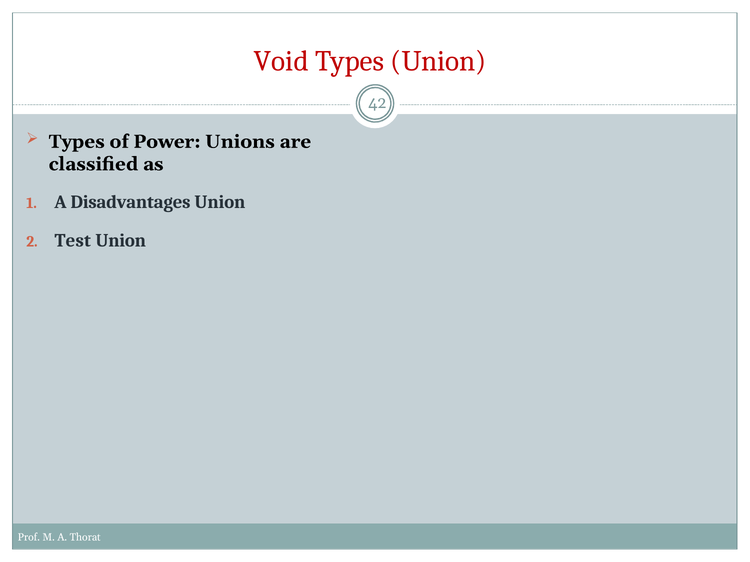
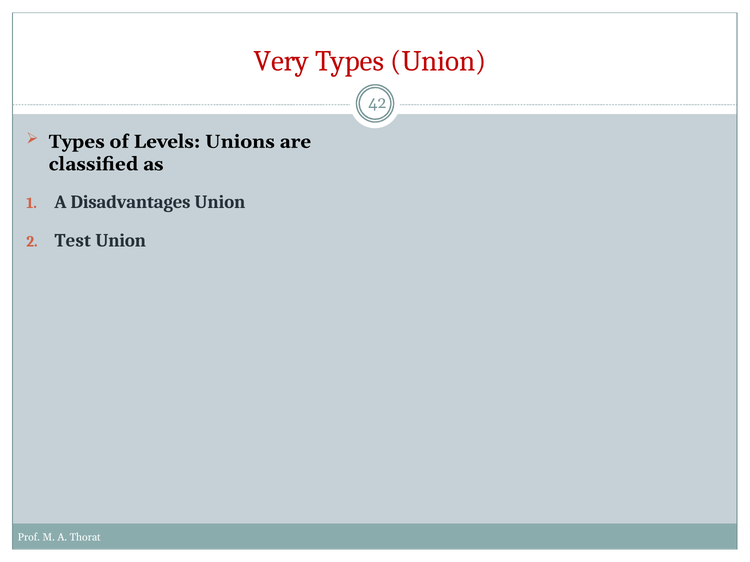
Void: Void -> Very
Power: Power -> Levels
